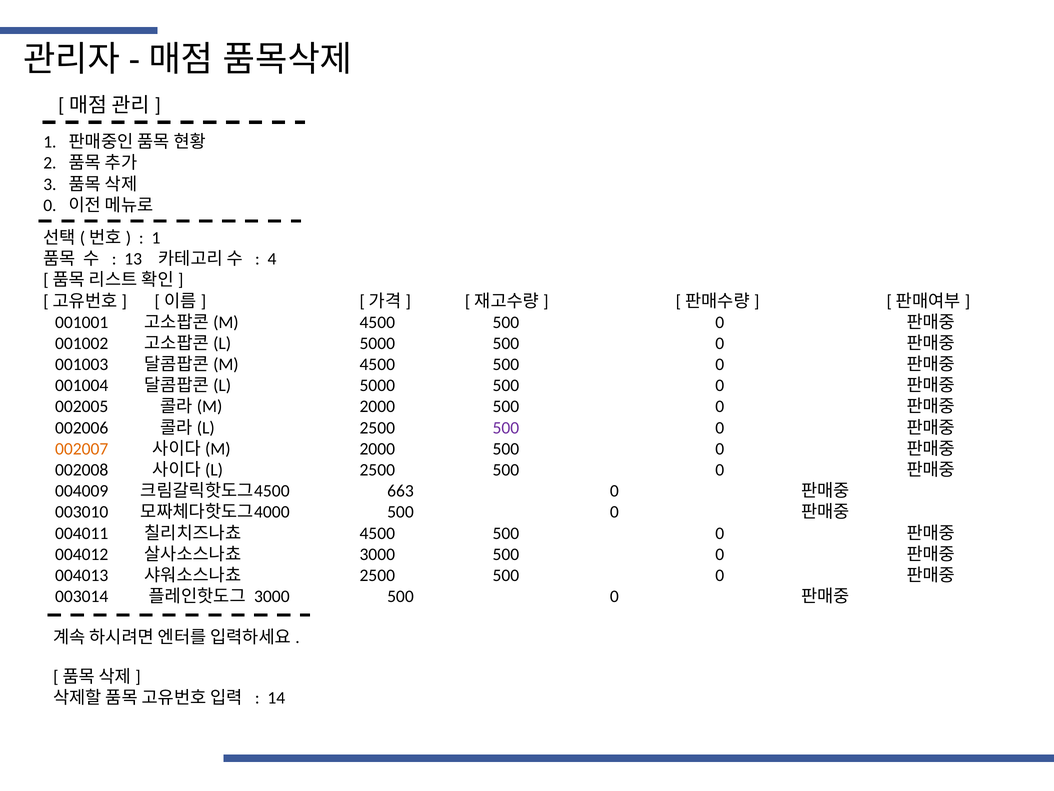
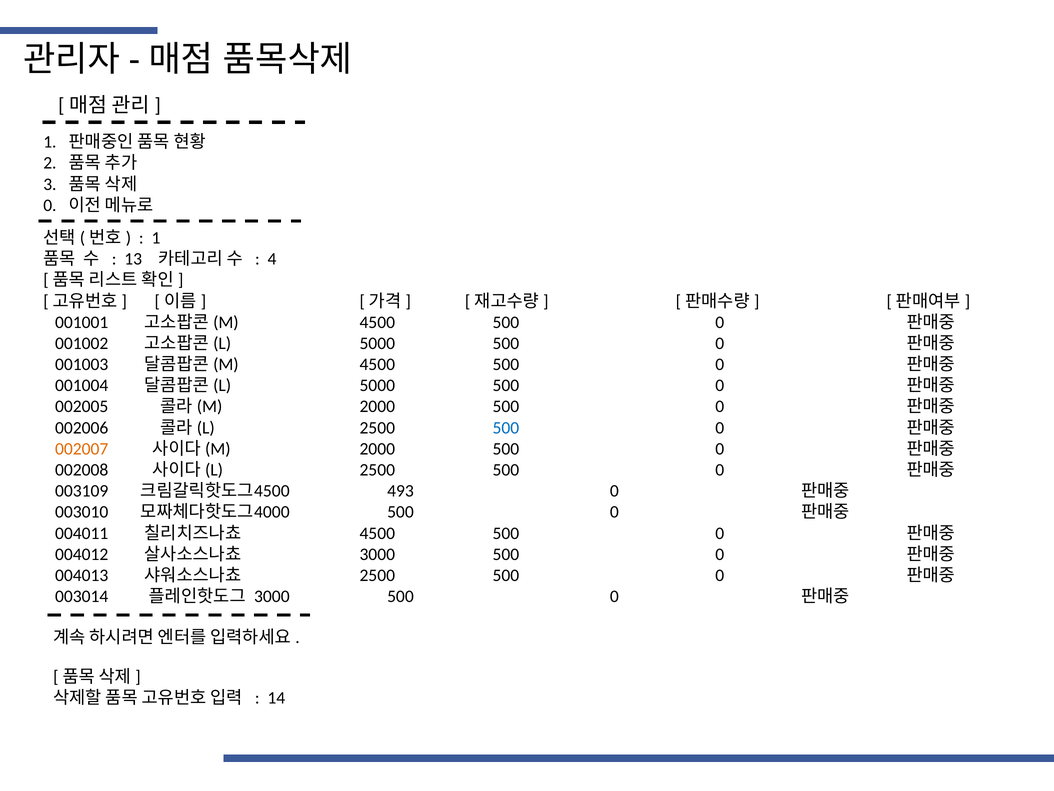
500 at (506, 428) colour: purple -> blue
004009: 004009 -> 003109
663: 663 -> 493
